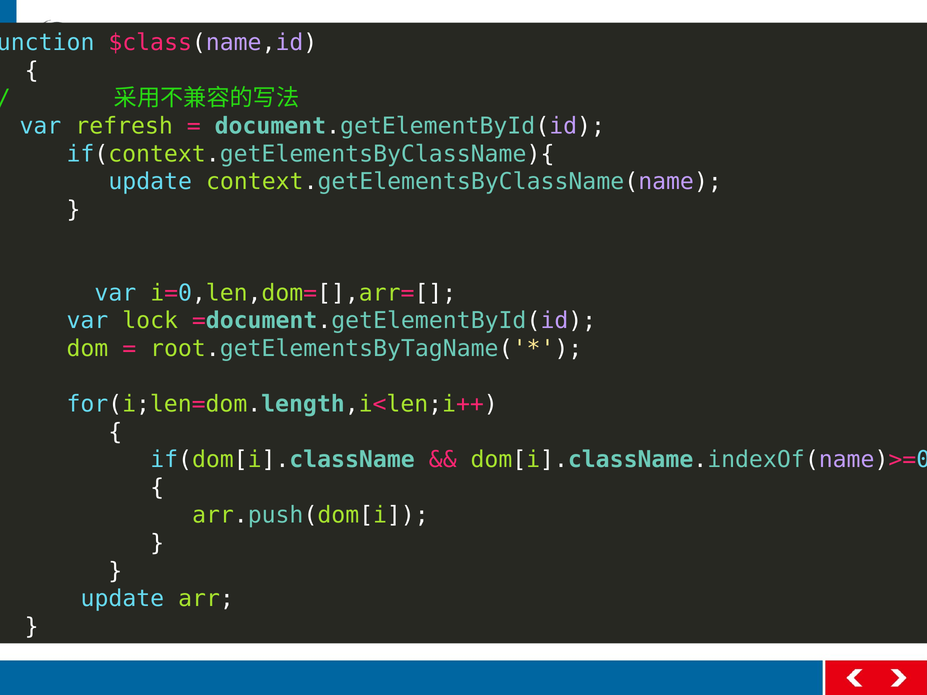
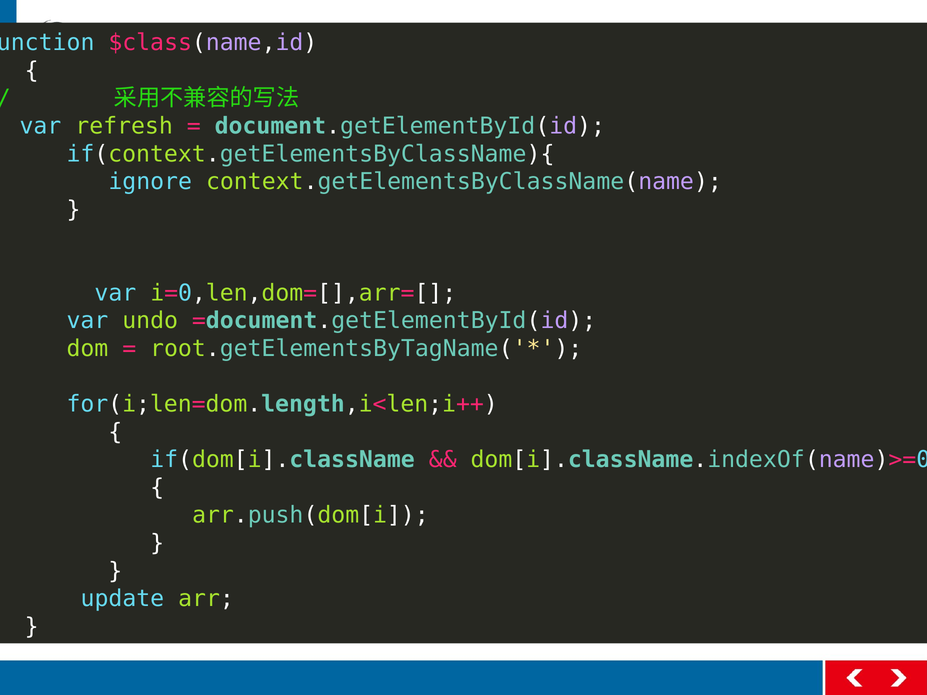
update at (150, 182): update -> ignore
lock: lock -> undo
